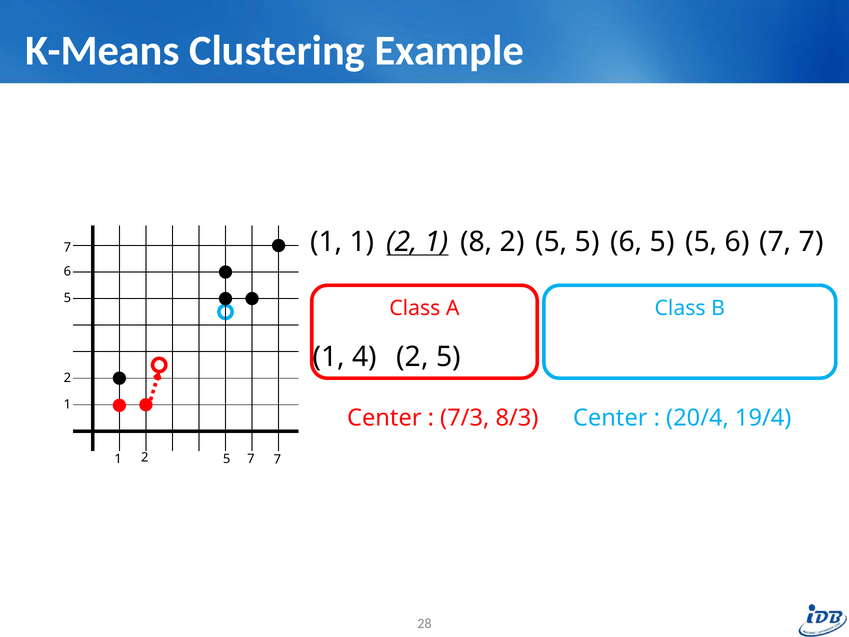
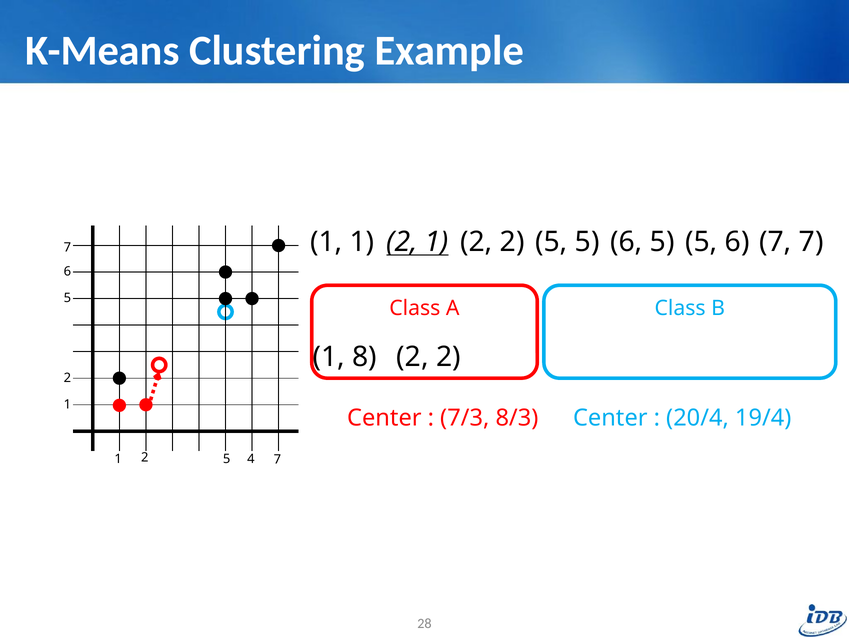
2 1 8: 8 -> 2
4: 4 -> 8
5 at (448, 357): 5 -> 2
5 7: 7 -> 4
